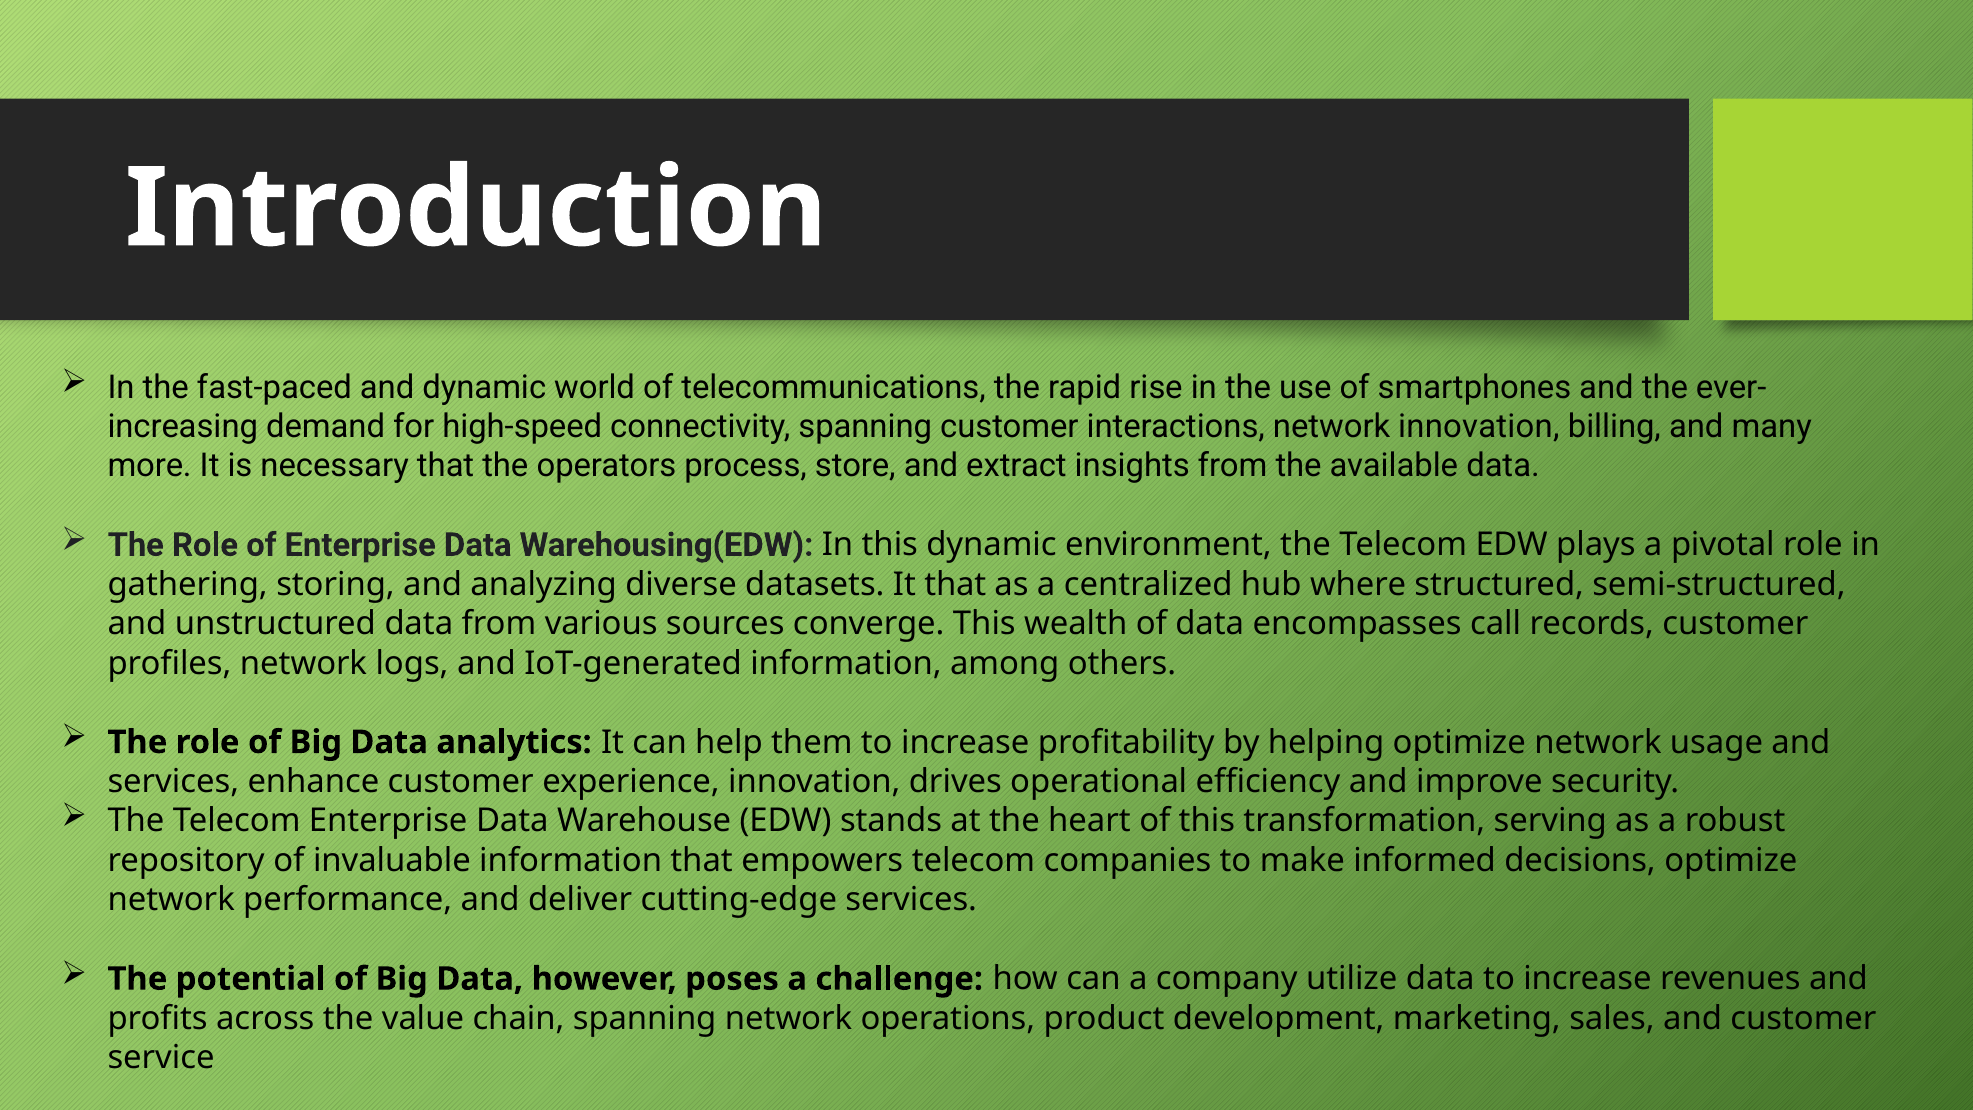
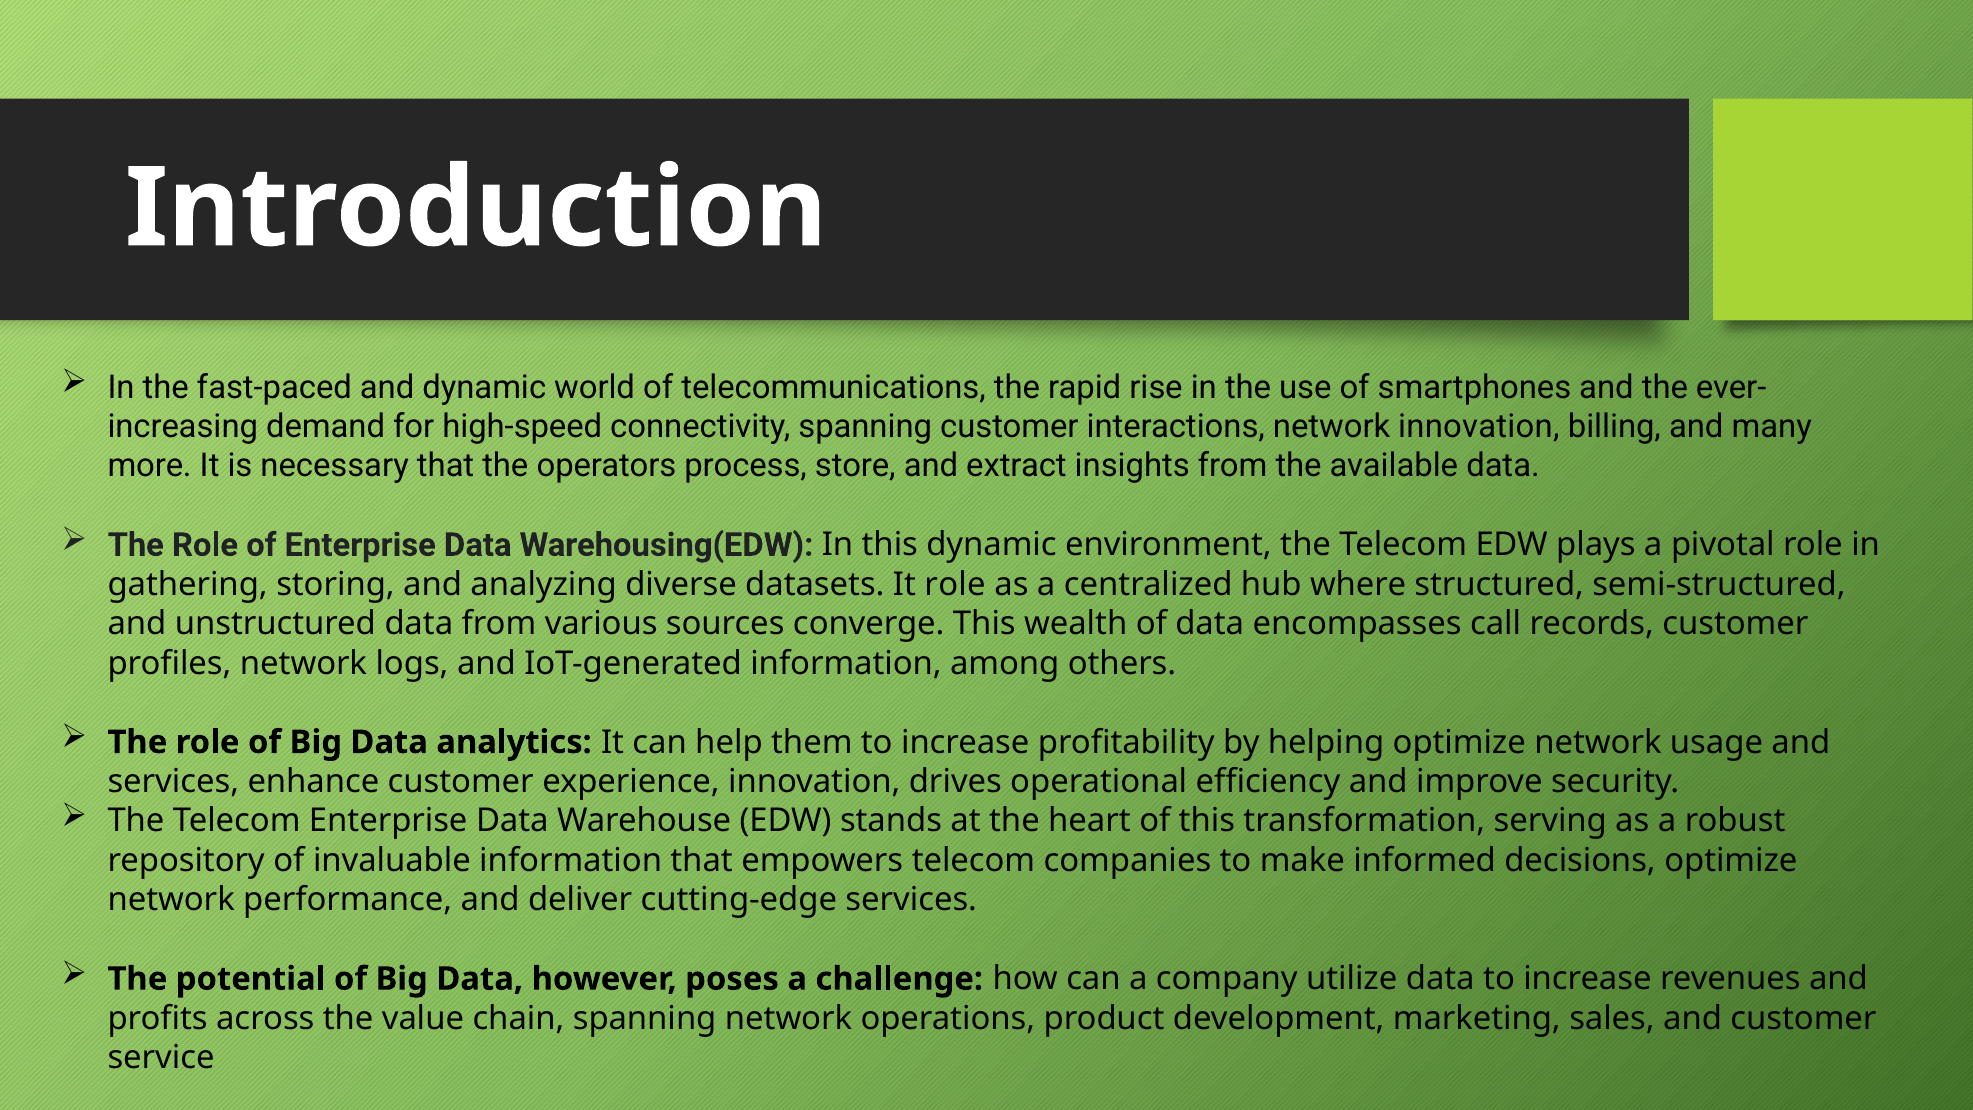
It that: that -> role
